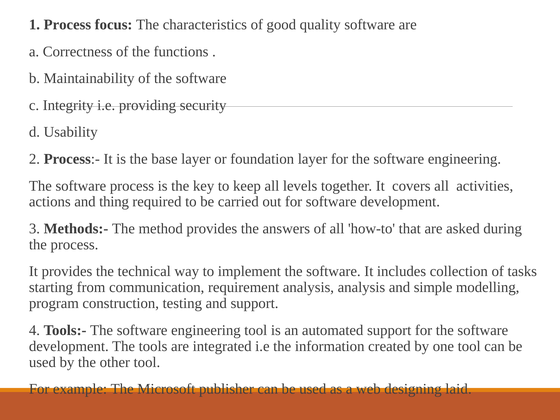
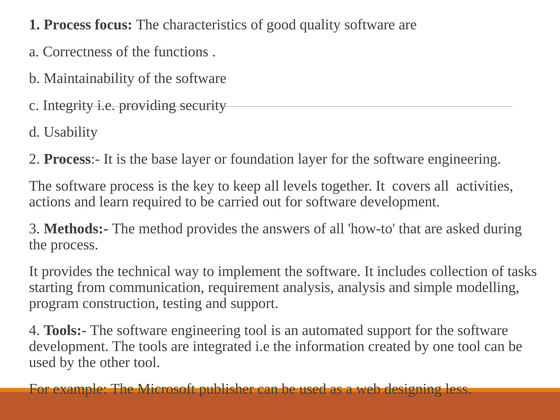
thing: thing -> learn
laid: laid -> less
